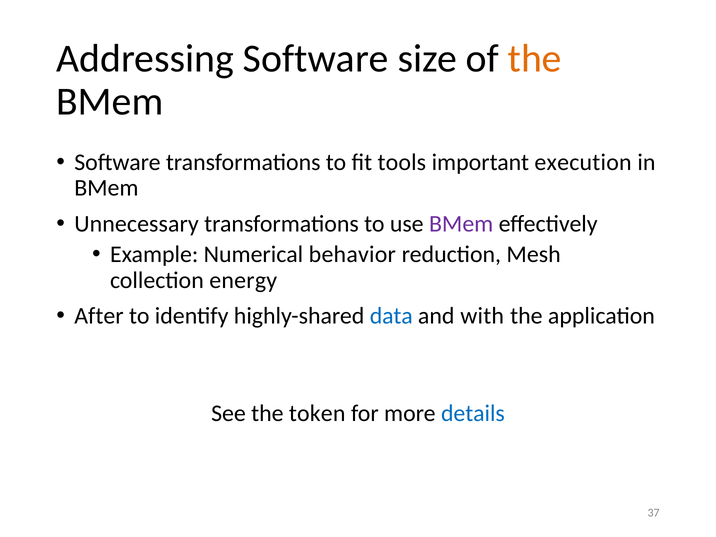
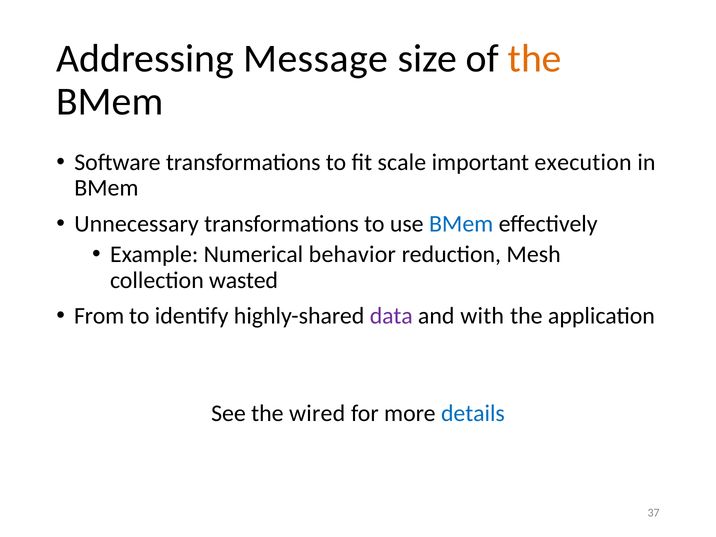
Addressing Software: Software -> Message
tools: tools -> scale
BMem at (461, 224) colour: purple -> blue
energy: energy -> wasted
After: After -> From
data colour: blue -> purple
token: token -> wired
